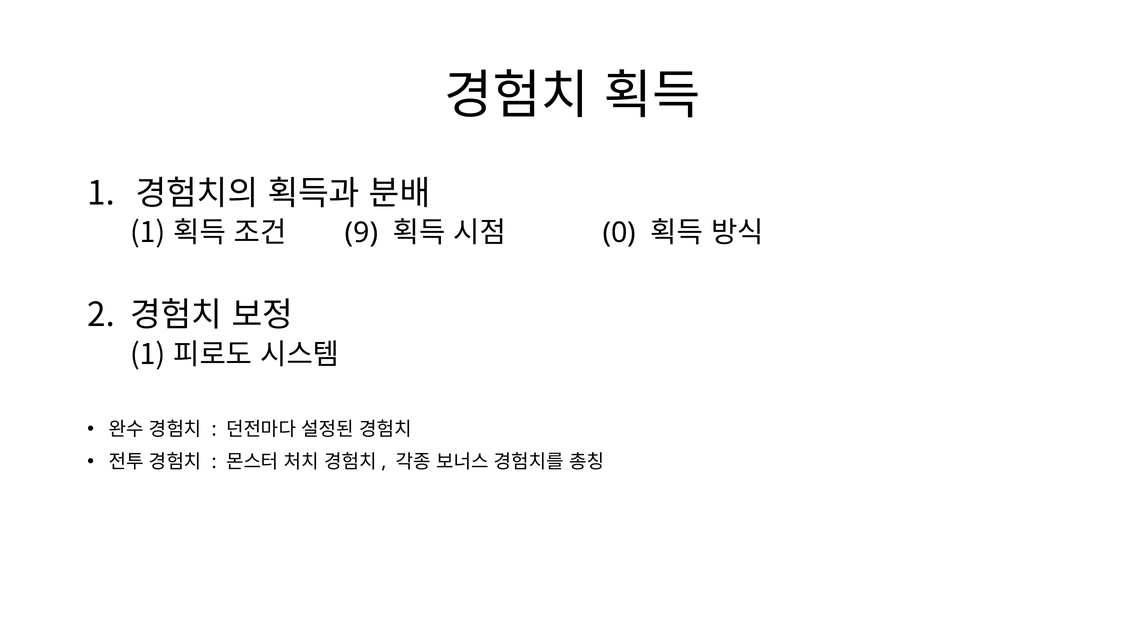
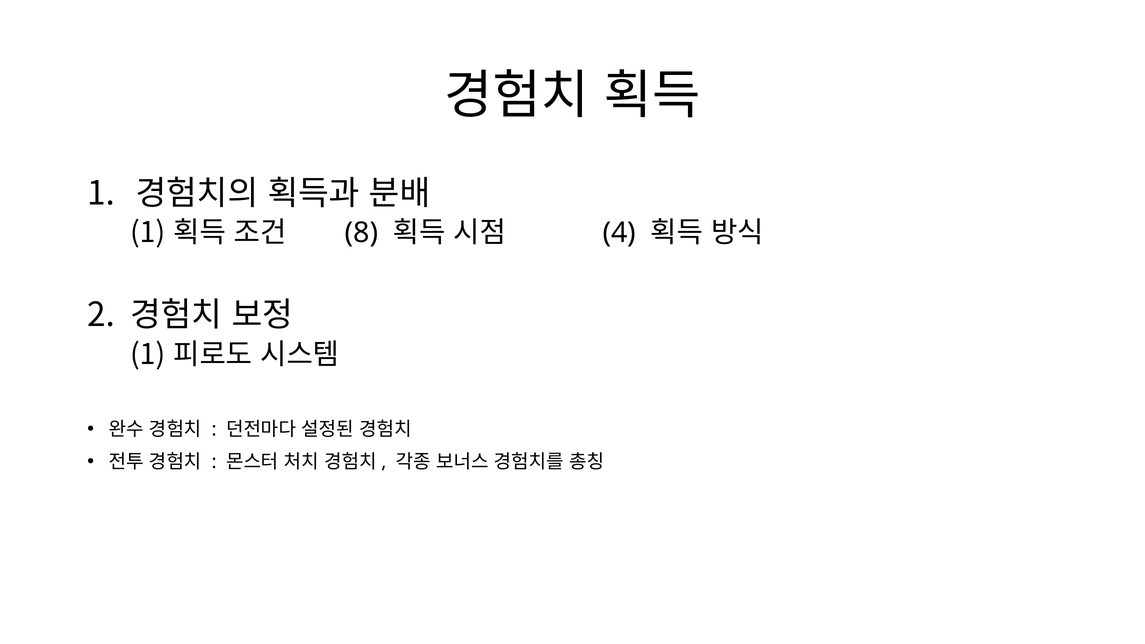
9: 9 -> 8
0: 0 -> 4
